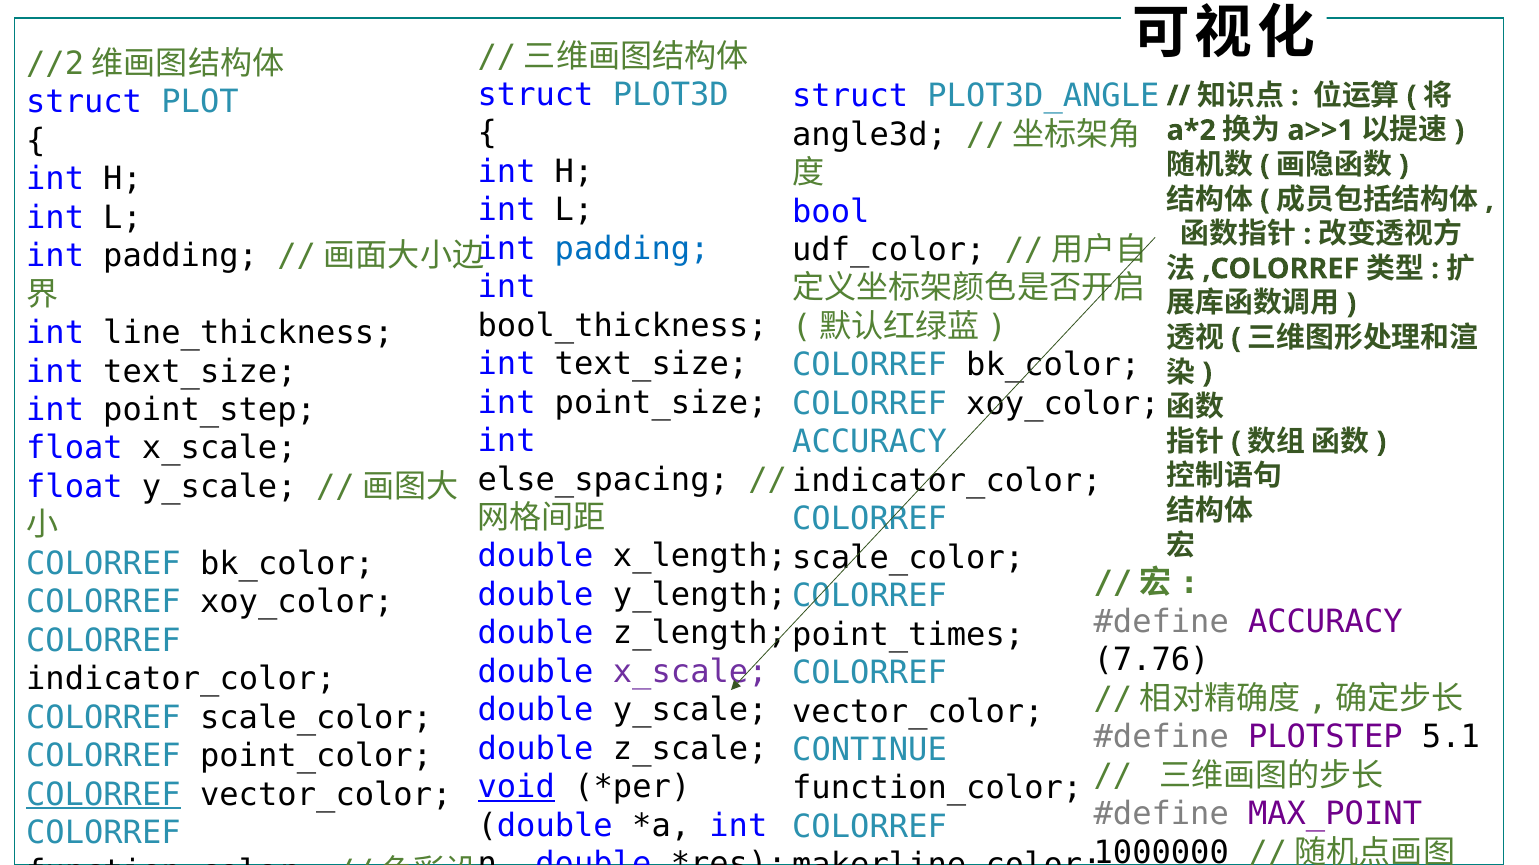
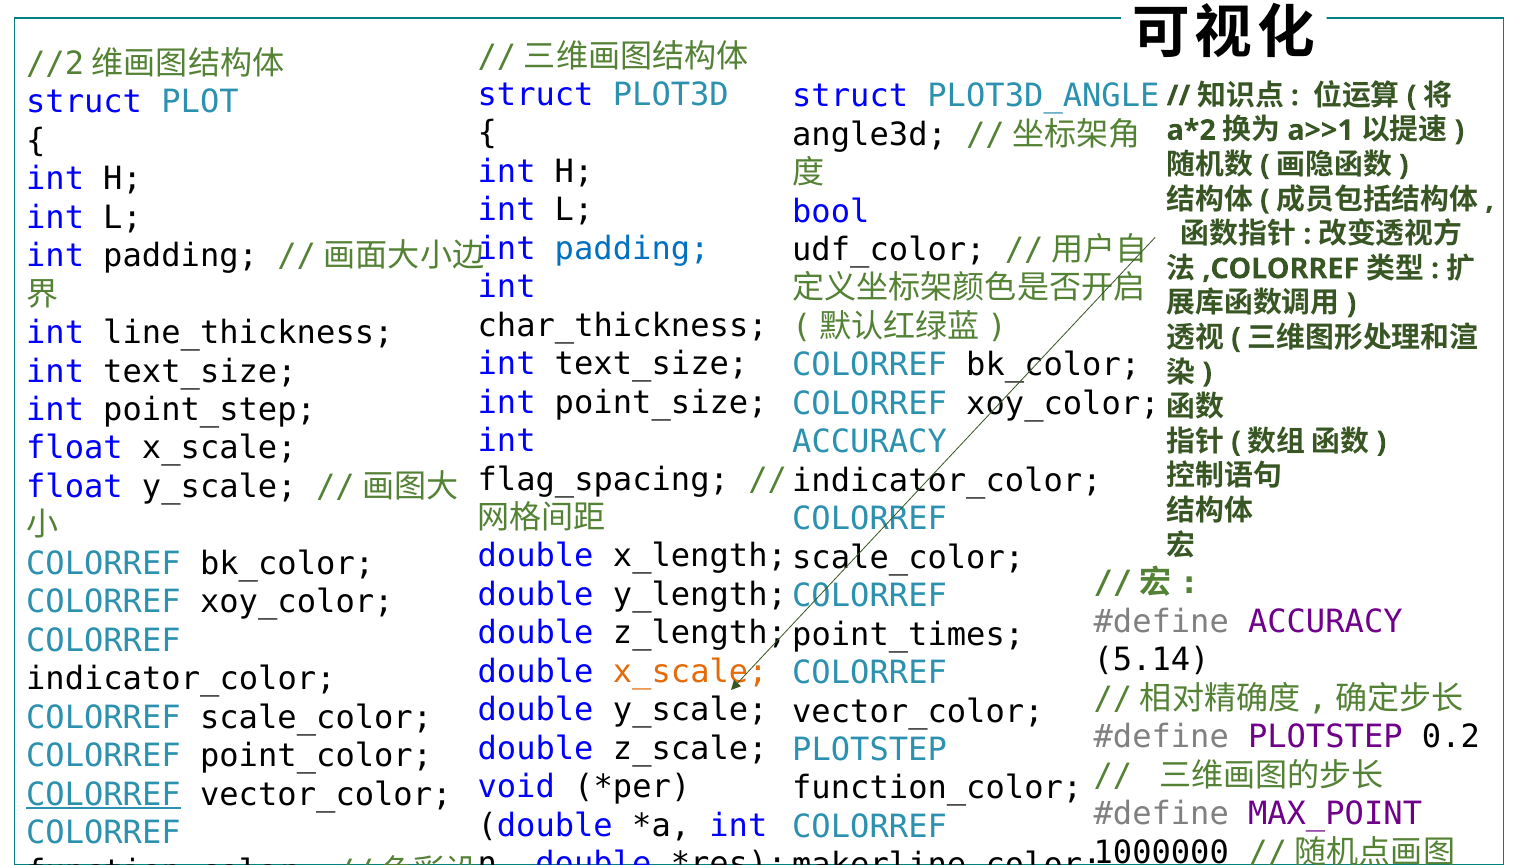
bool_thickness: bool_thickness -> char_thickness
else_spacing: else_spacing -> flag_spacing
7.76: 7.76 -> 5.14
x_scale at (690, 672) colour: purple -> orange
5.1: 5.1 -> 0.2
CONTINUE at (870, 750): CONTINUE -> PLOTSTEP
void underline: present -> none
